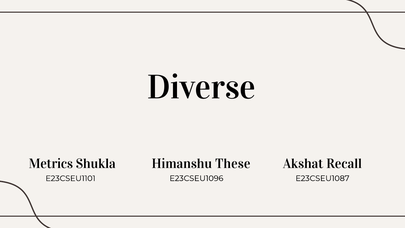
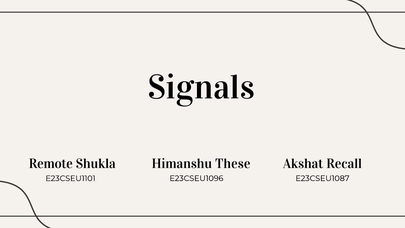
Diverse: Diverse -> Signals
Metrics: Metrics -> Remote
